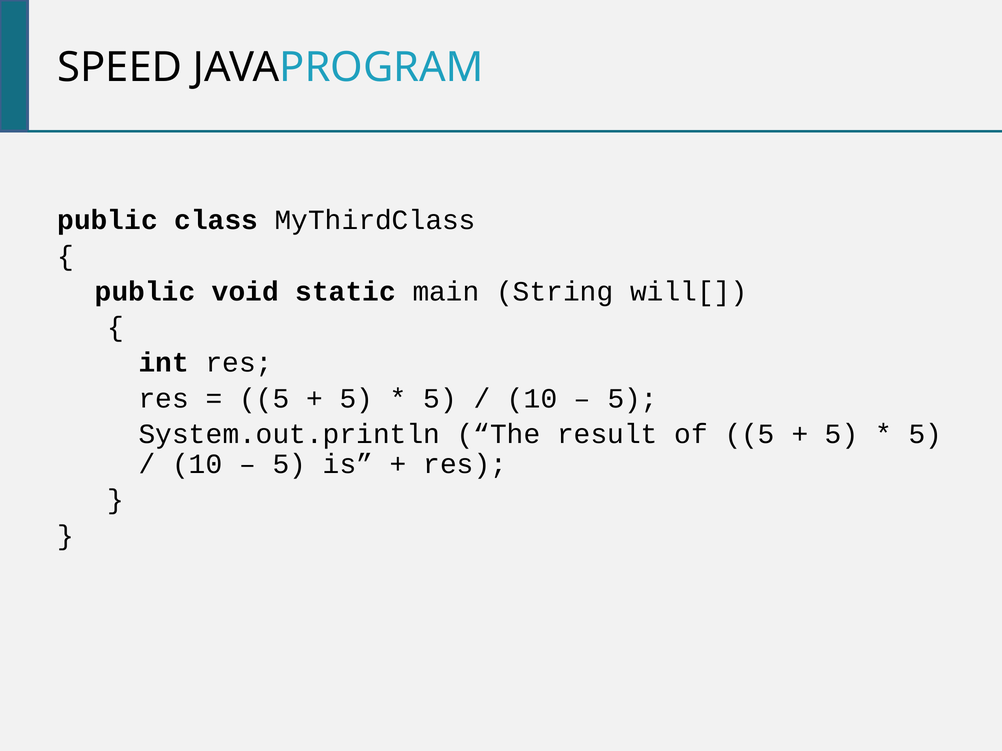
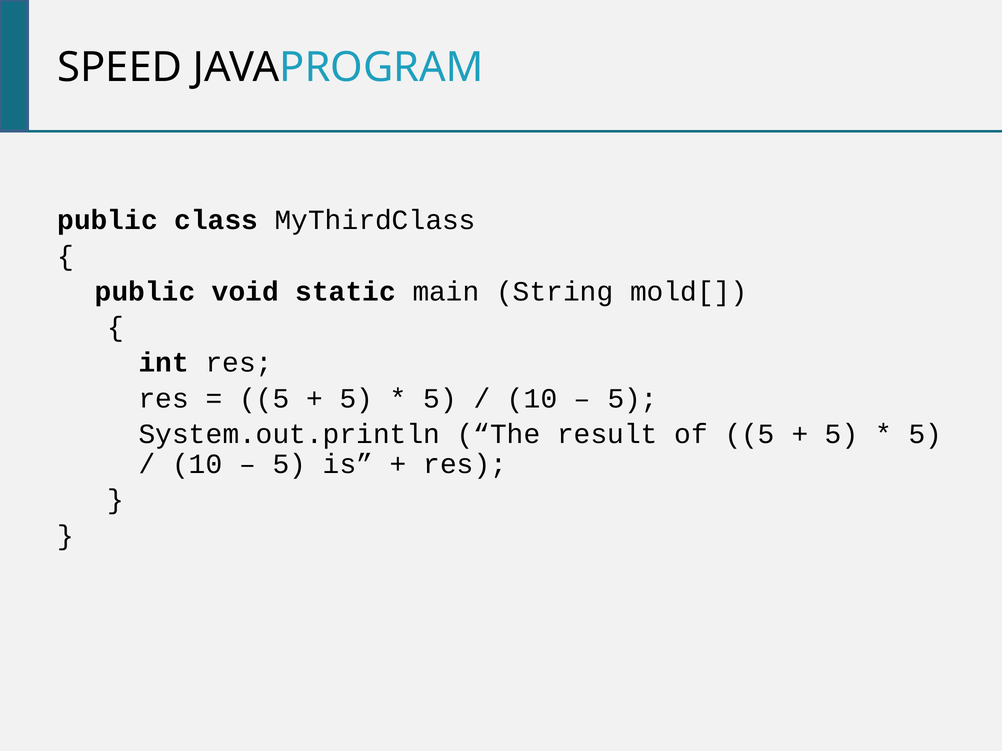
will[: will[ -> mold[
